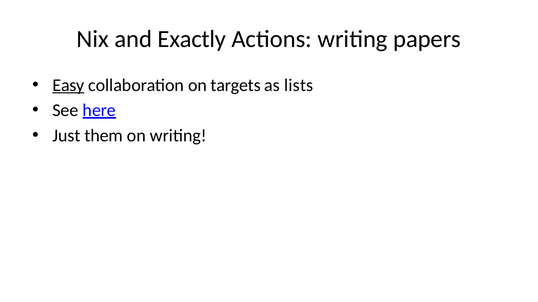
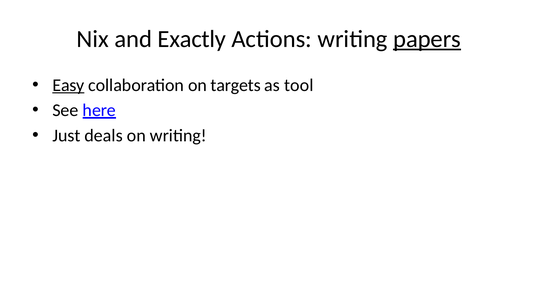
papers underline: none -> present
lists: lists -> tool
them: them -> deals
